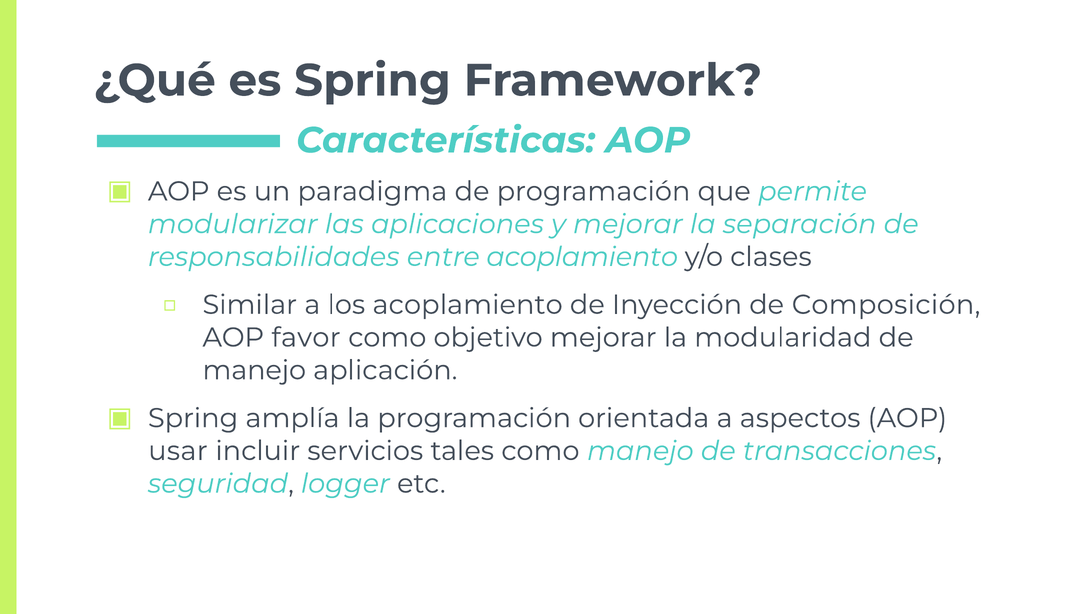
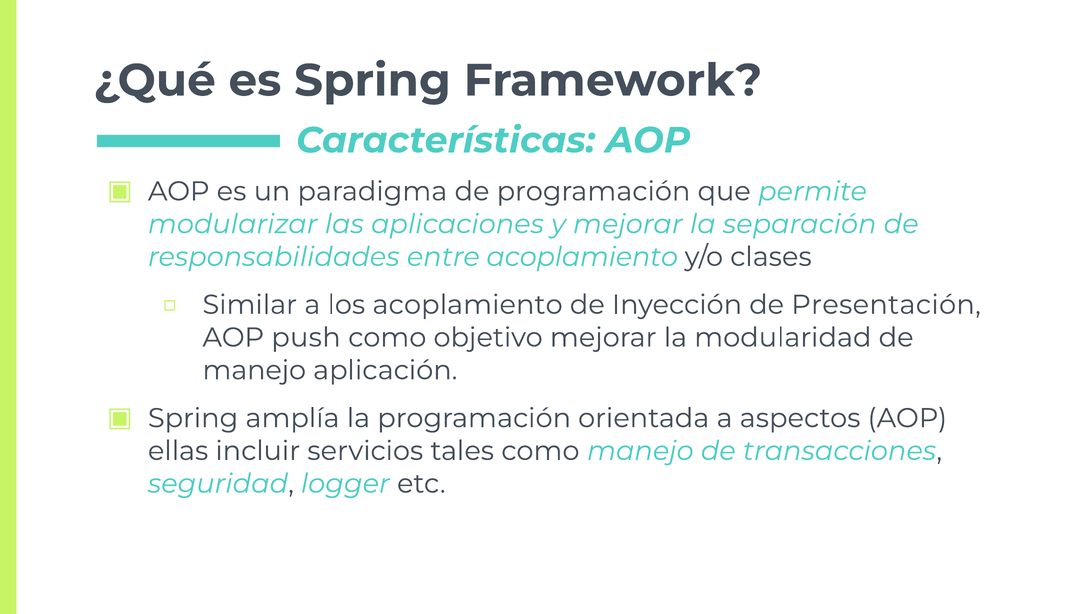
Composición: Composición -> Presentación
favor: favor -> push
usar: usar -> ellas
